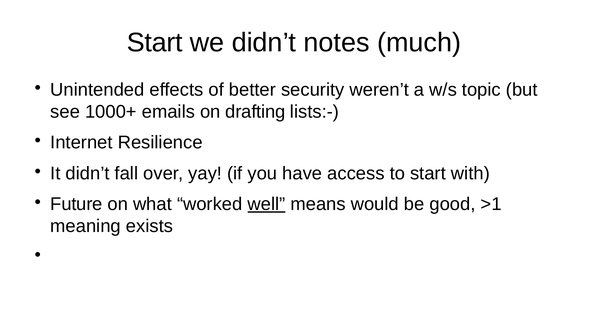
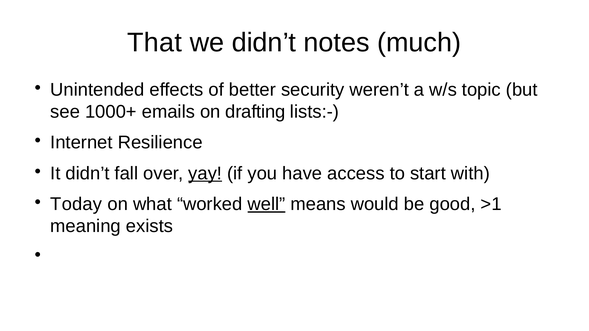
Start at (155, 43): Start -> That
yay underline: none -> present
Future: Future -> Today
